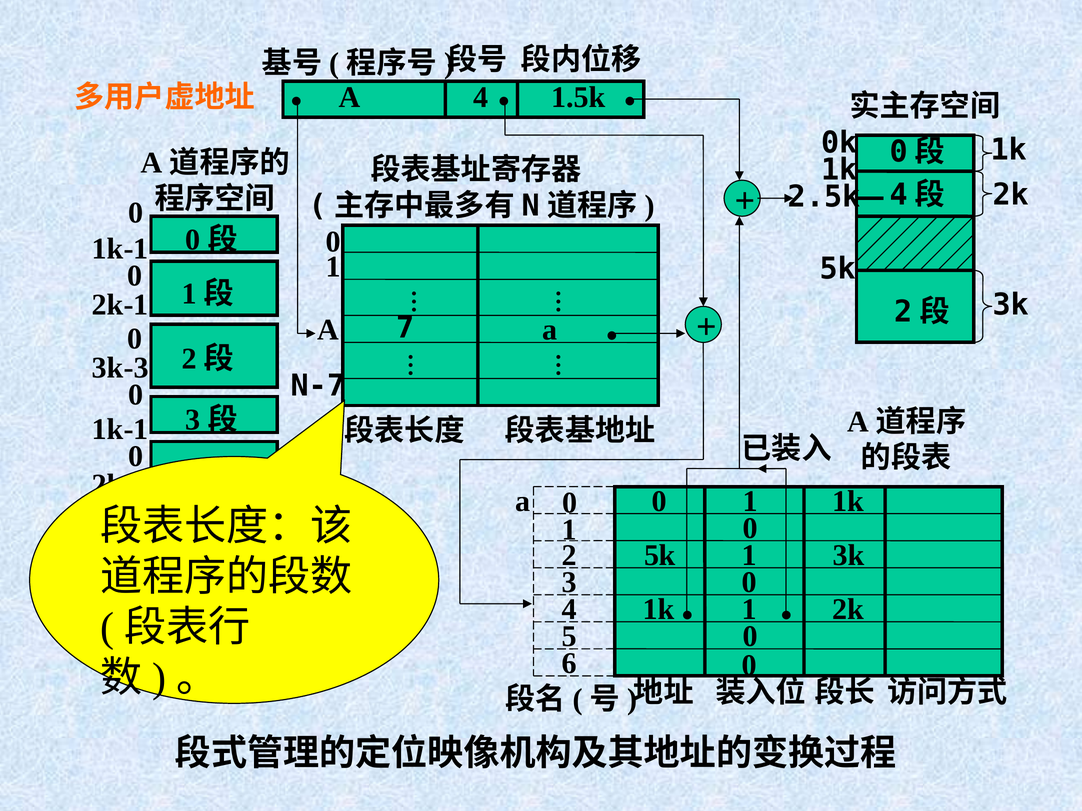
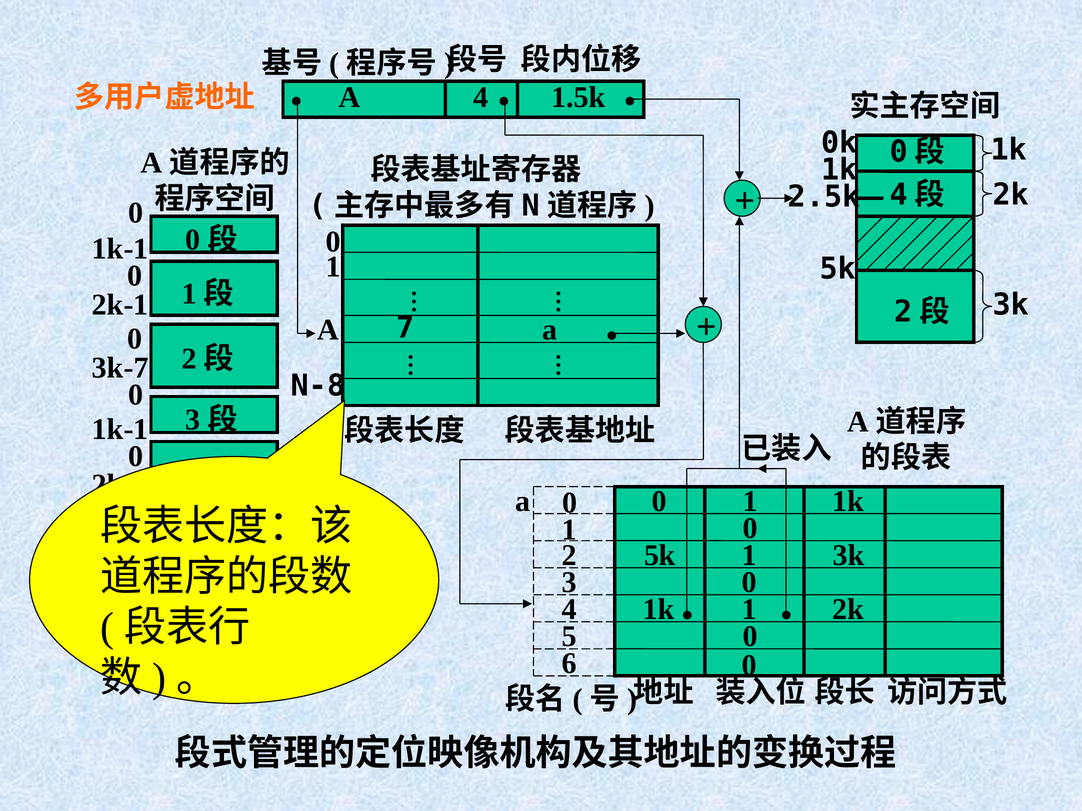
3k-3: 3k-3 -> 3k-7
N-7: N-7 -> N-8
